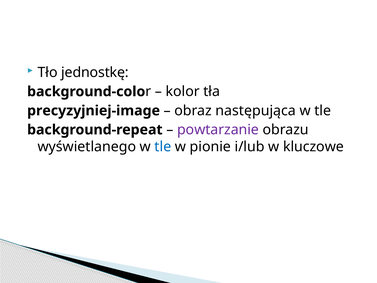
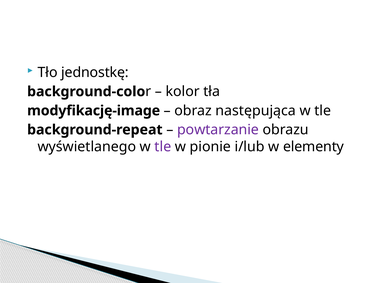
precyzyjniej-image: precyzyjniej-image -> modyfikację-image
tle at (163, 147) colour: blue -> purple
kluczowe: kluczowe -> elementy
